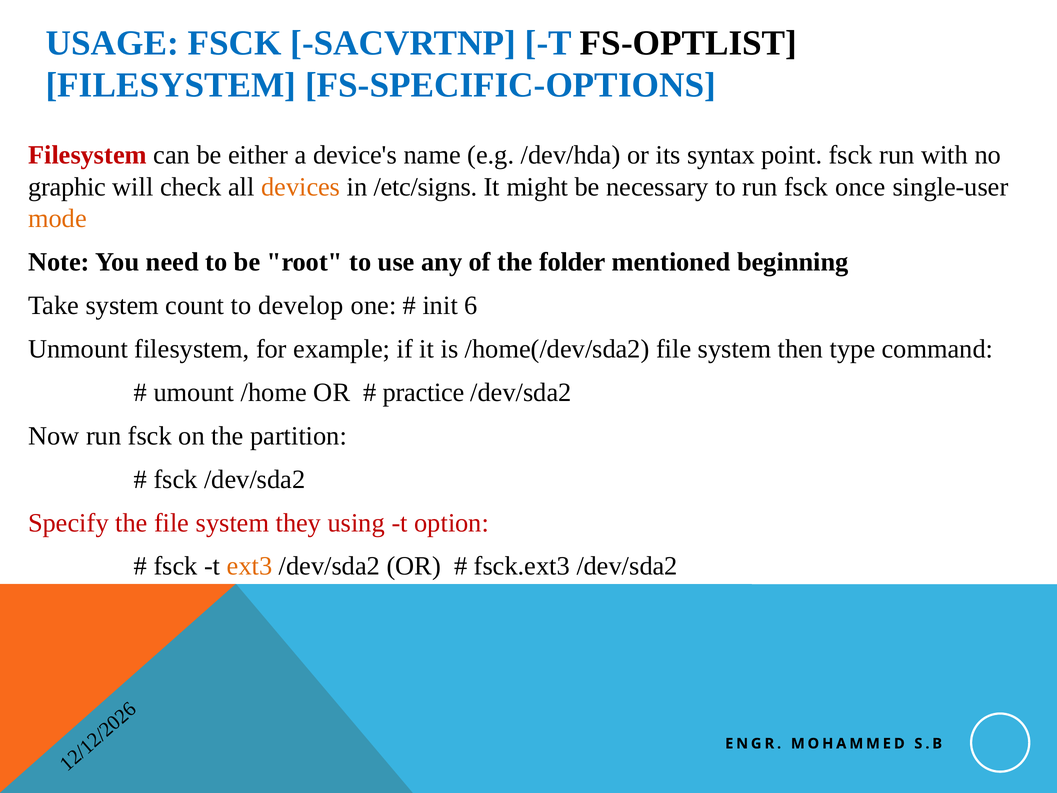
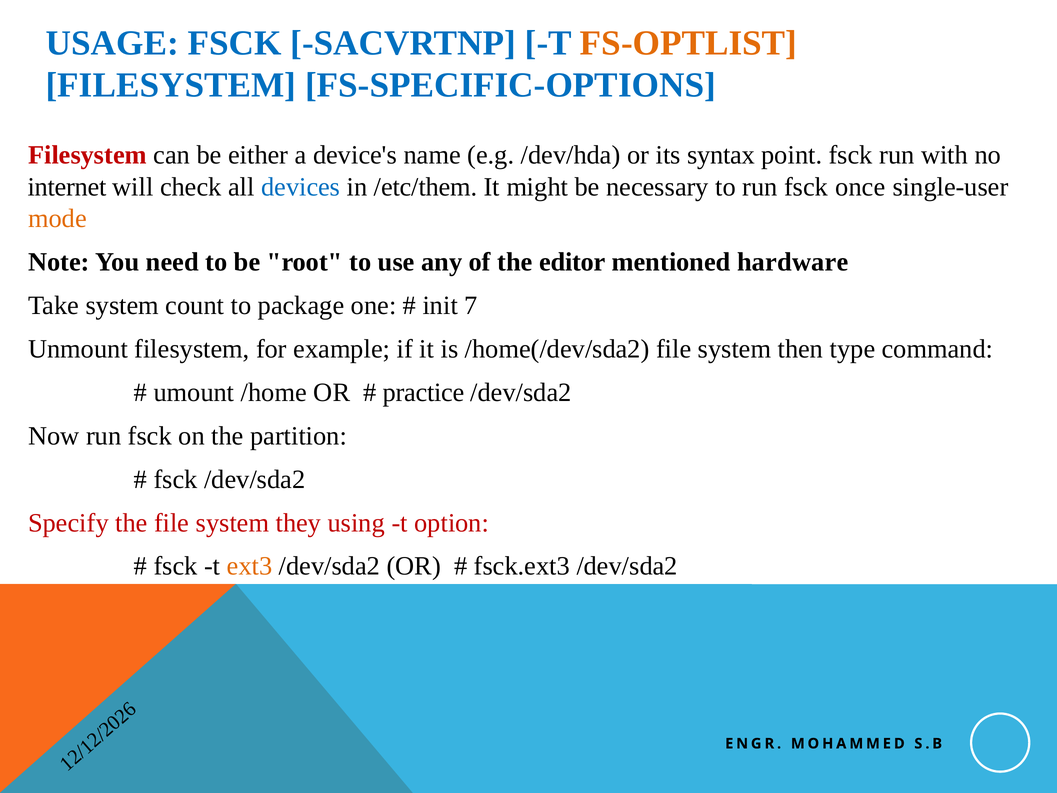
FS-OPTLIST colour: black -> orange
graphic: graphic -> internet
devices colour: orange -> blue
/etc/signs: /etc/signs -> /etc/them
folder: folder -> editor
beginning: beginning -> hardware
develop: develop -> package
init 6: 6 -> 7
